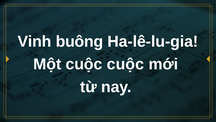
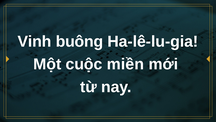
cuộc cuộc: cuộc -> miền
